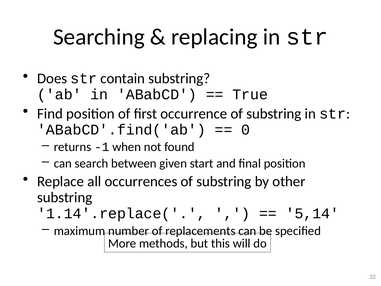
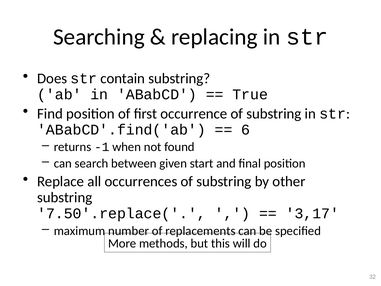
0: 0 -> 6
1.14'.replace(: 1.14'.replace( -> 7.50'.replace(
5,14: 5,14 -> 3,17
